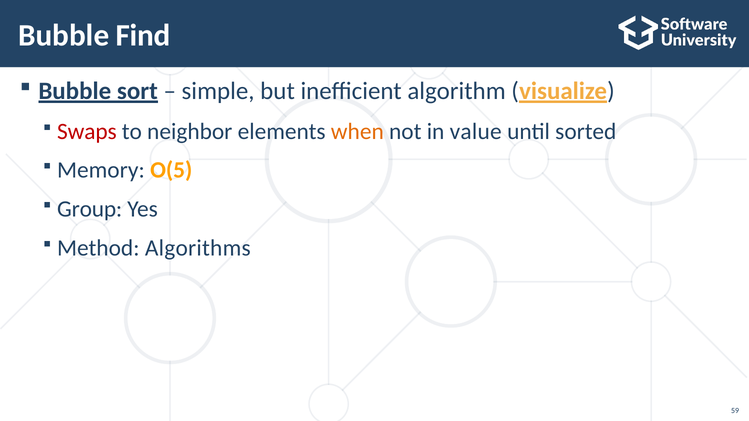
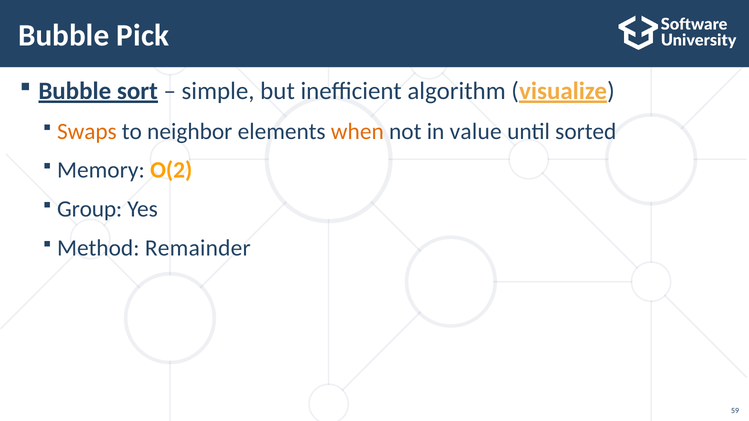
Find: Find -> Pick
Swaps colour: red -> orange
O(5: O(5 -> O(2
Algorithms: Algorithms -> Remainder
